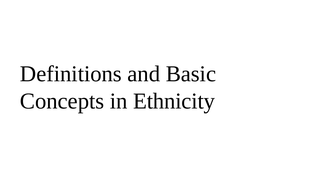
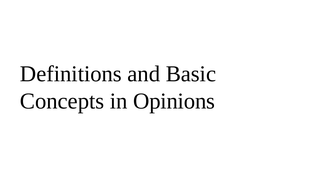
Ethnicity: Ethnicity -> Opinions
